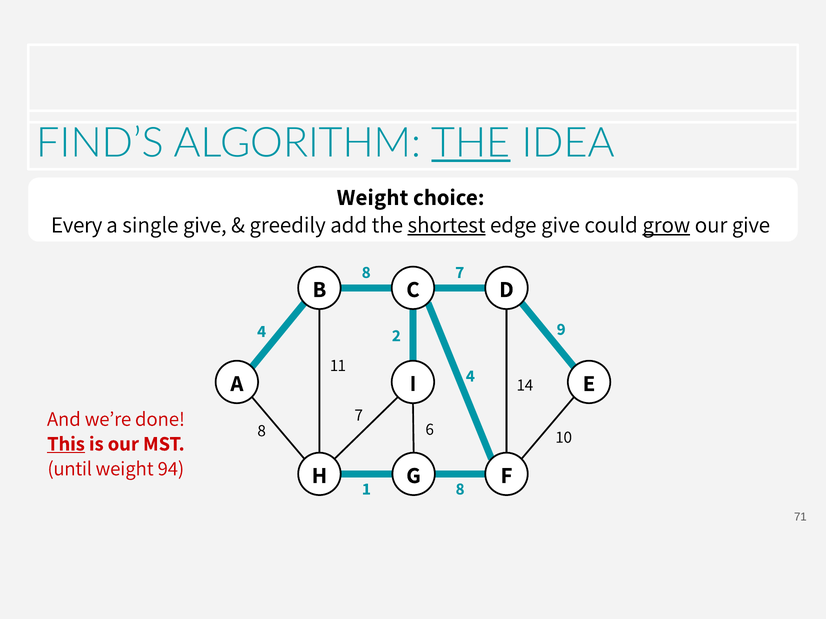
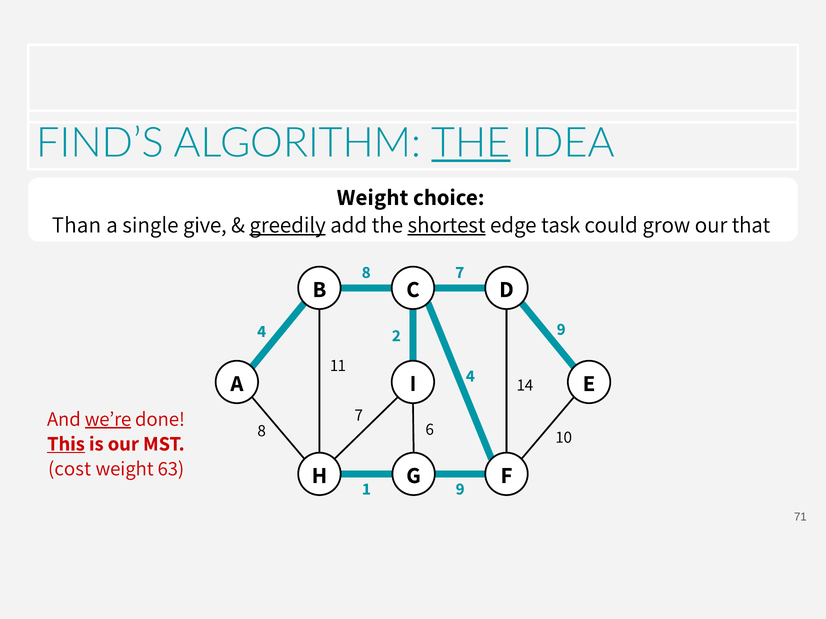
Every: Every -> Than
greedily underline: none -> present
edge give: give -> task
grow underline: present -> none
our give: give -> that
we’re underline: none -> present
until: until -> cost
94: 94 -> 63
1 8: 8 -> 9
